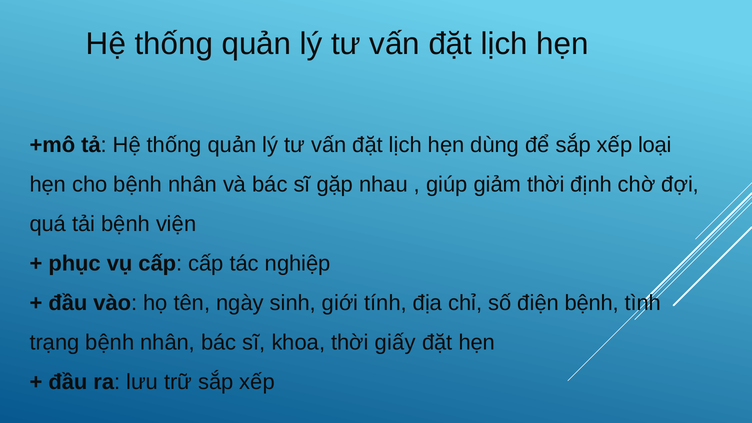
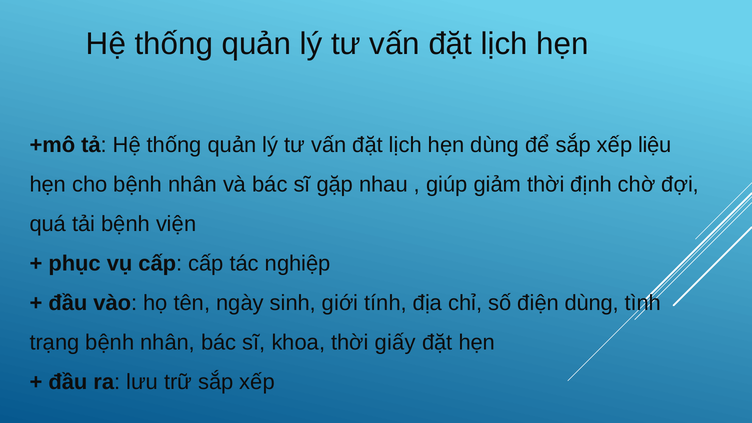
loại: loại -> liệu
điện bệnh: bệnh -> dùng
